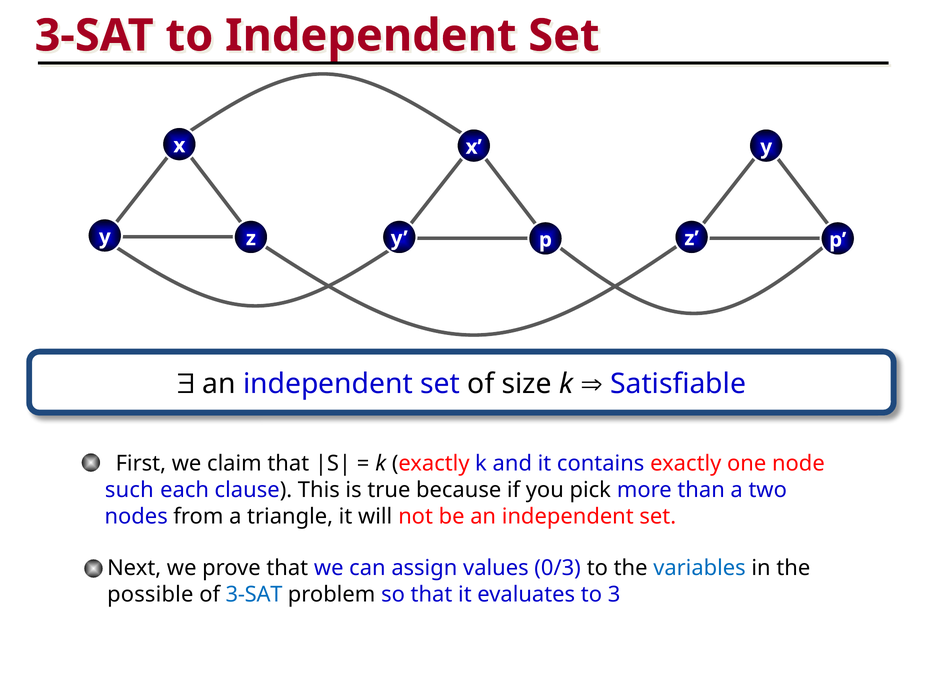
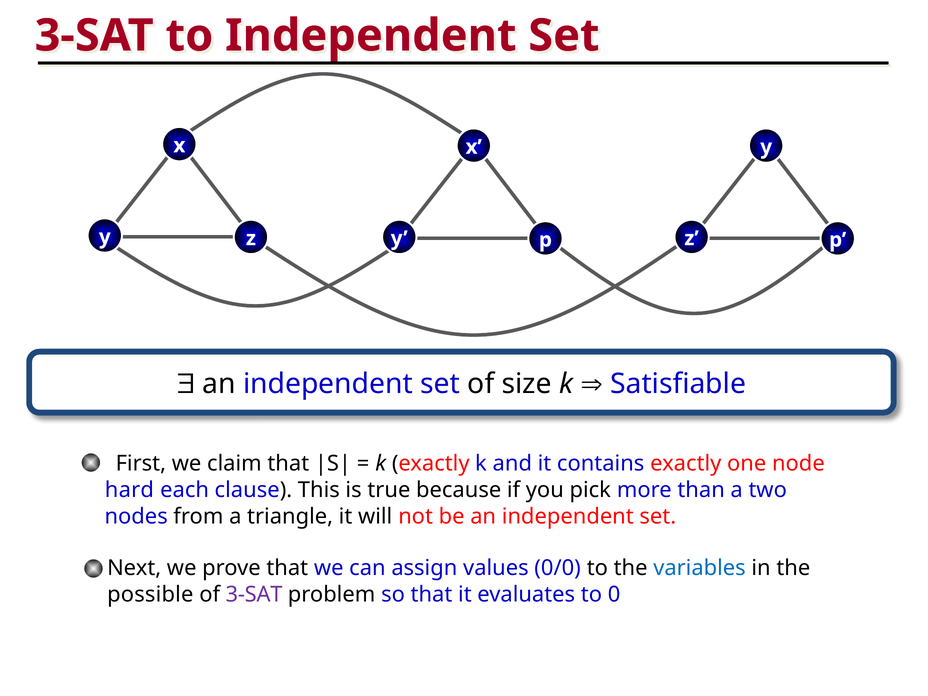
such: such -> hard
0/3: 0/3 -> 0/0
3-SAT at (254, 595) colour: blue -> purple
3: 3 -> 0
